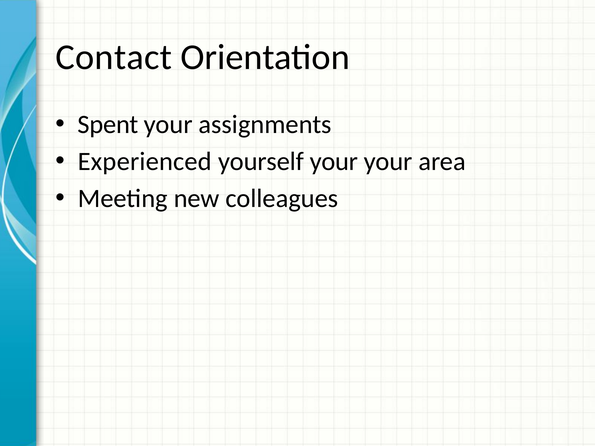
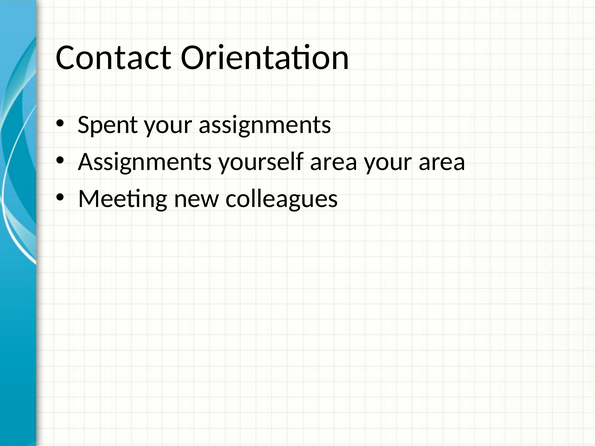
Experienced at (145, 162): Experienced -> Assignments
yourself your: your -> area
